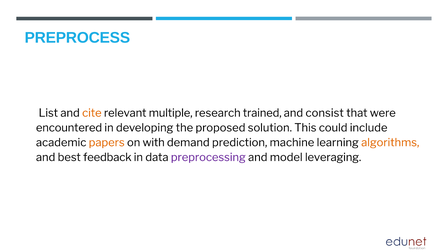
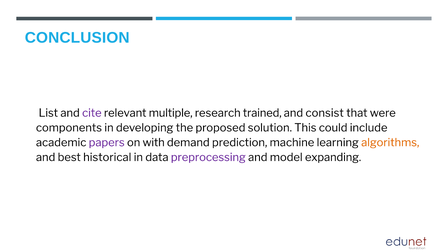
PREPROCESS: PREPROCESS -> CONCLUSION
cite colour: orange -> purple
encountered: encountered -> components
papers colour: orange -> purple
feedback: feedback -> historical
leveraging: leveraging -> expanding
